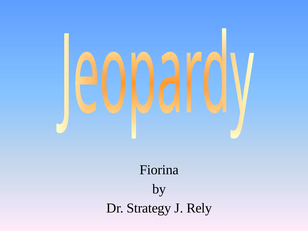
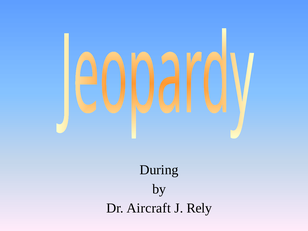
Fiorina: Fiorina -> During
Strategy: Strategy -> Aircraft
